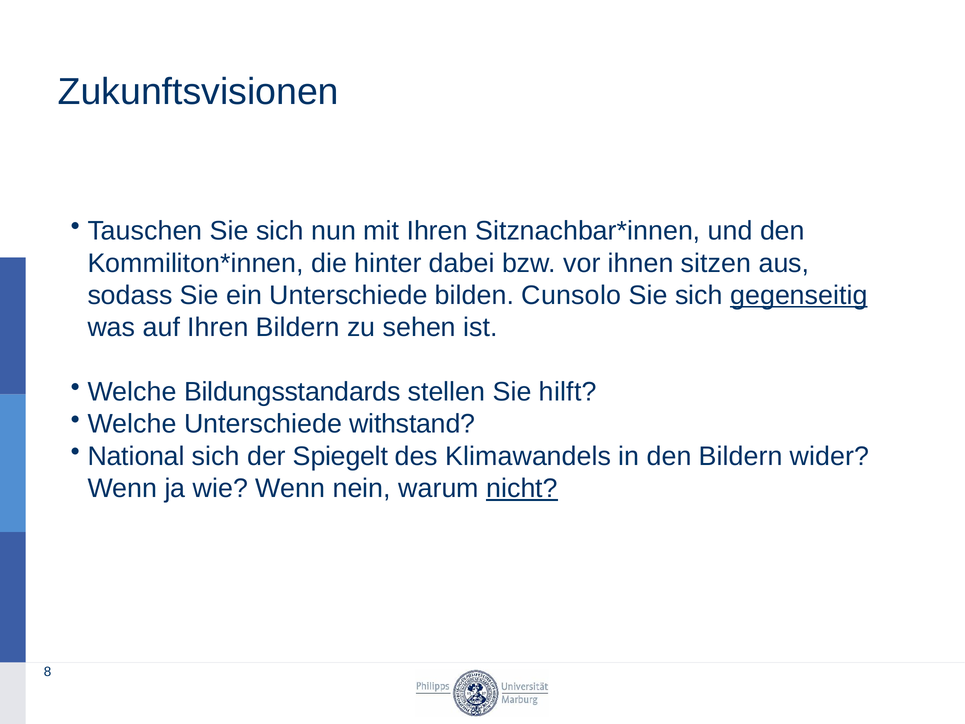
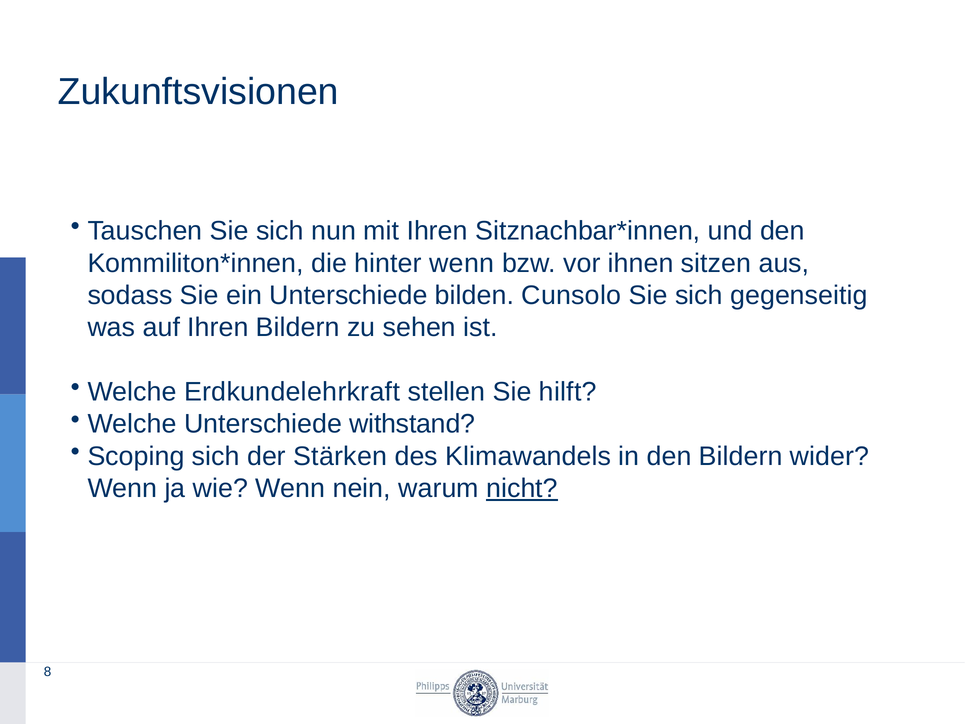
hinter dabei: dabei -> wenn
gegenseitig underline: present -> none
Bildungsstandards: Bildungsstandards -> Erdkundelehrkraft
National: National -> Scoping
Spiegelt: Spiegelt -> Stärken
